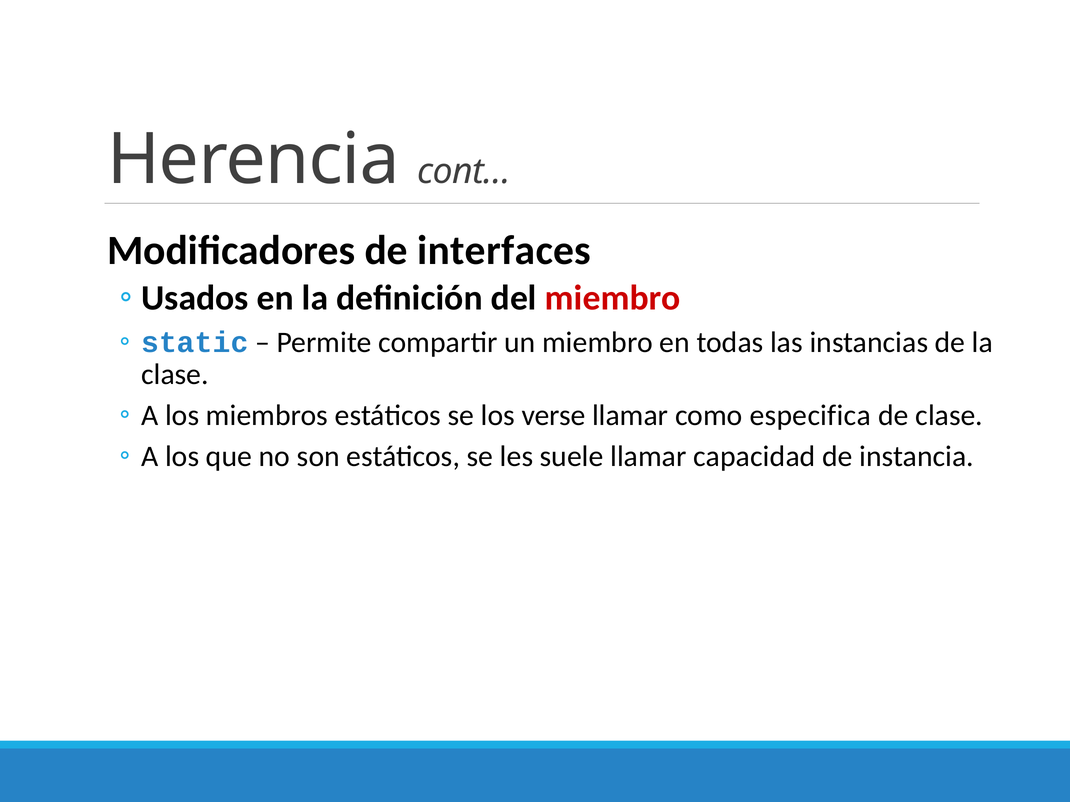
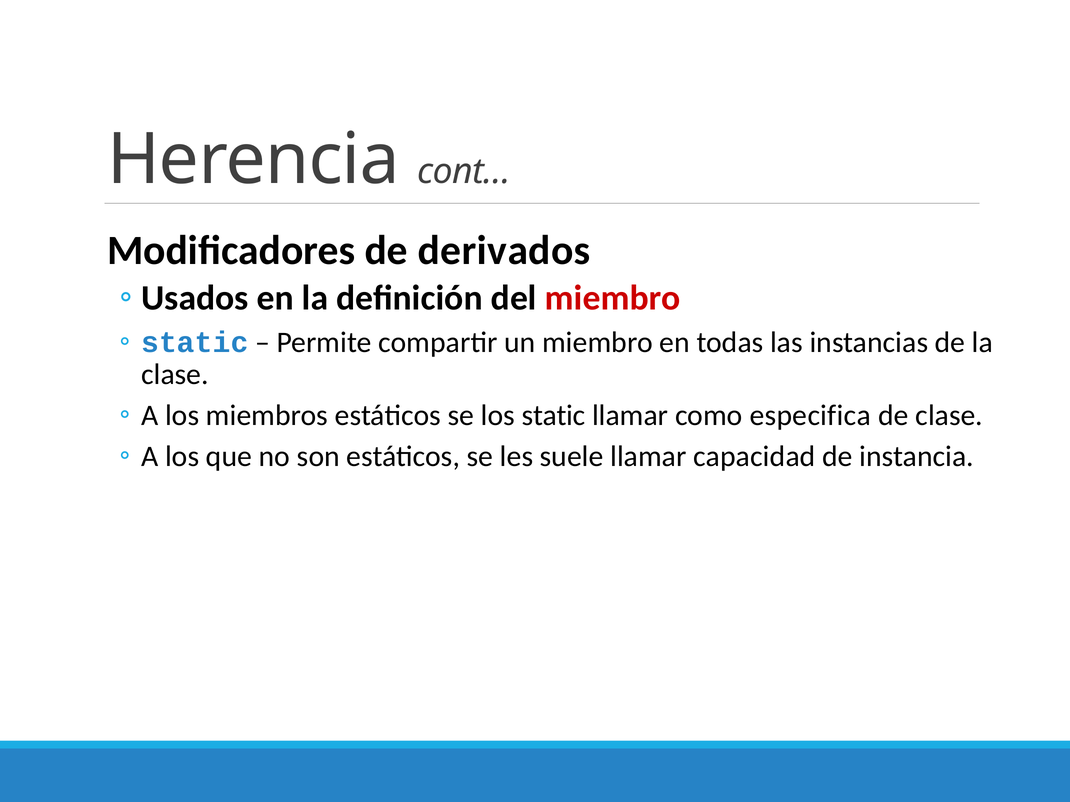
interfaces: interfaces -> derivados
los verse: verse -> static
